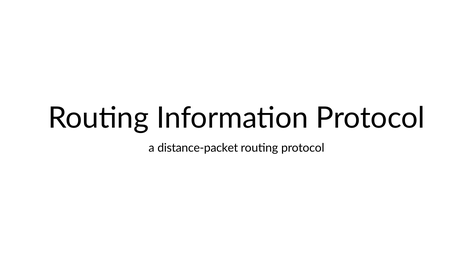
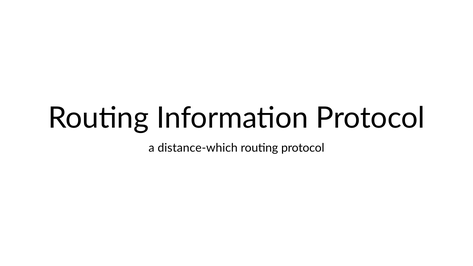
distance-packet: distance-packet -> distance-which
